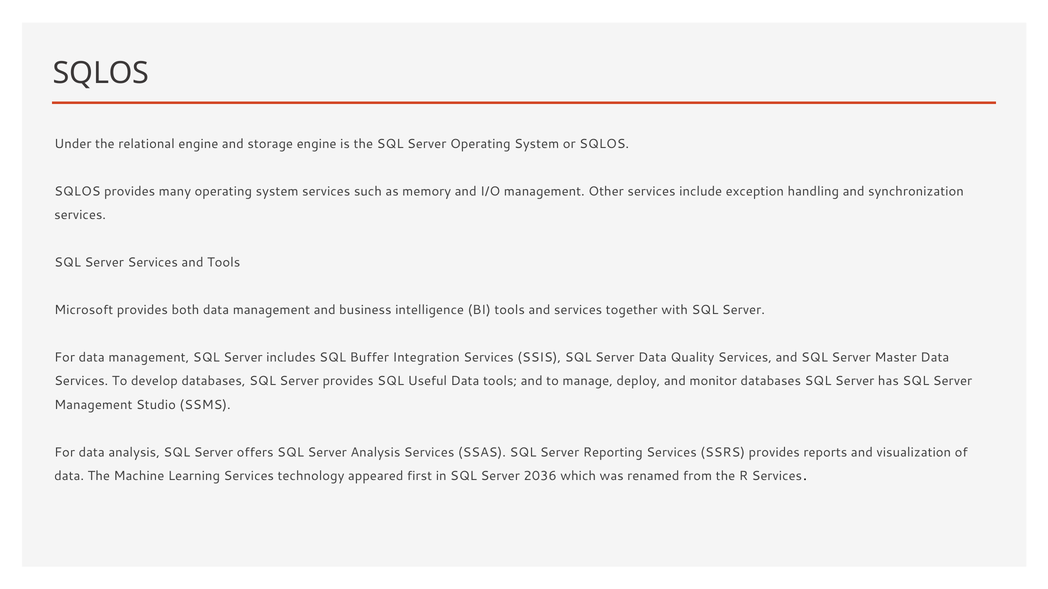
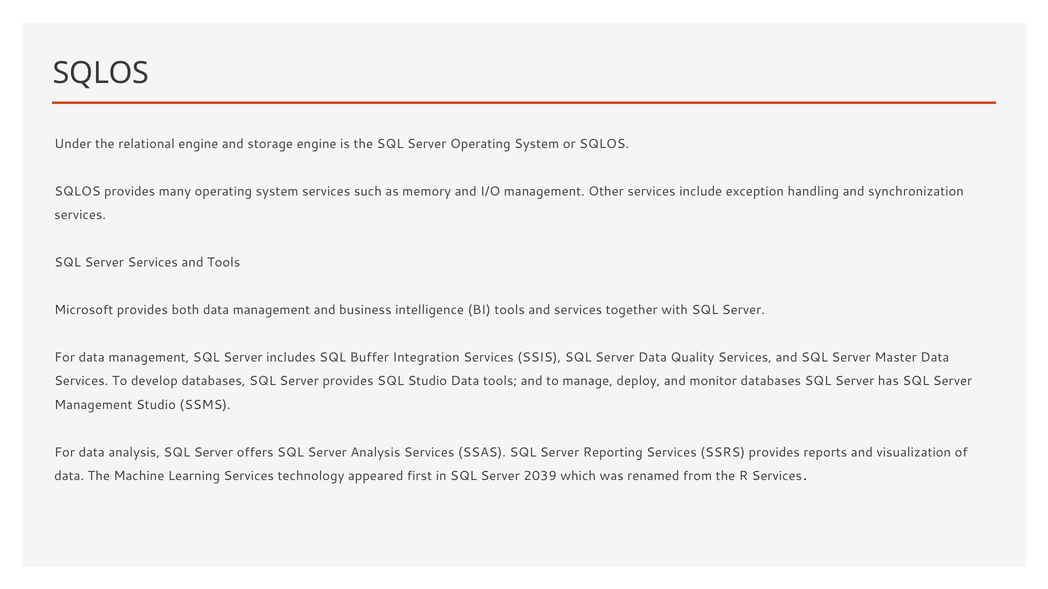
SQL Useful: Useful -> Studio
2036: 2036 -> 2039
